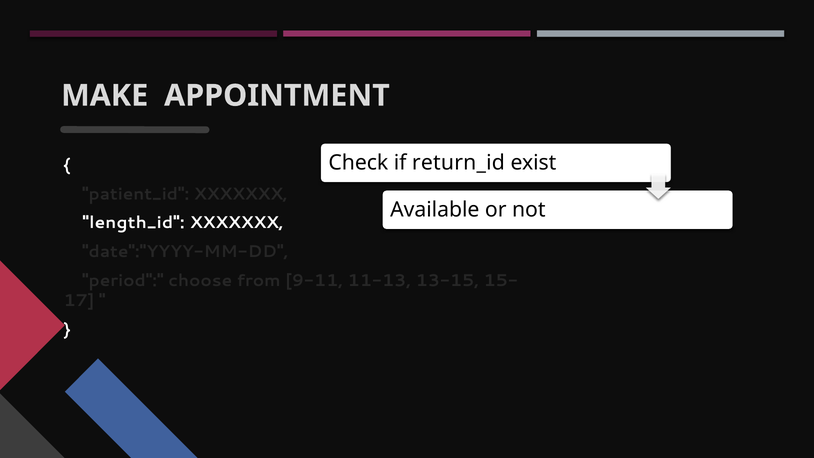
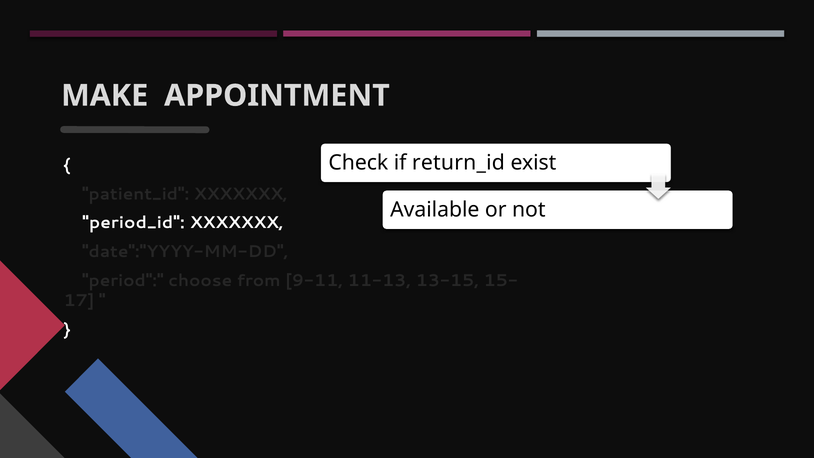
length_id: length_id -> period_id
